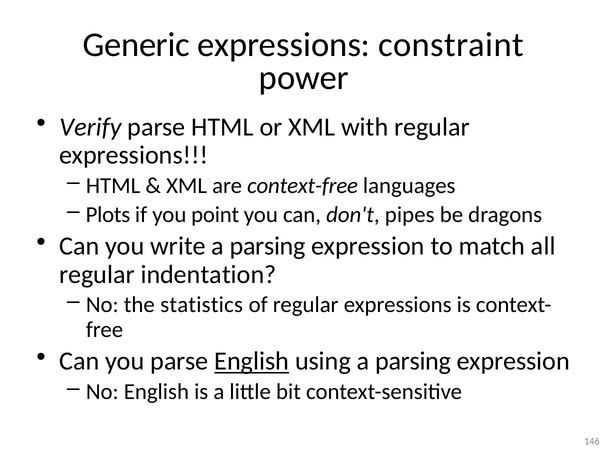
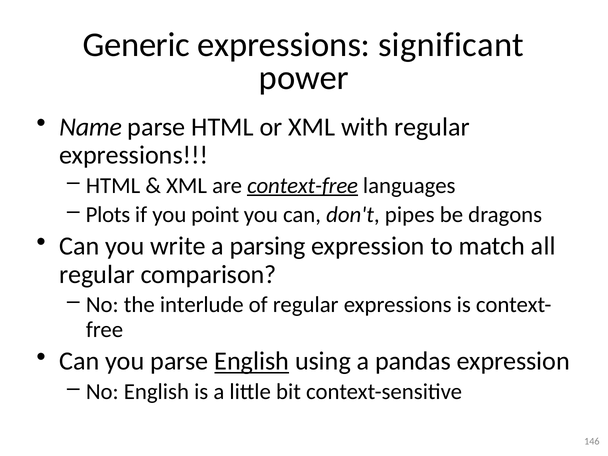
constraint: constraint -> significant
Verify: Verify -> Name
context-free underline: none -> present
indentation: indentation -> comparison
statistics: statistics -> interlude
using a parsing: parsing -> pandas
